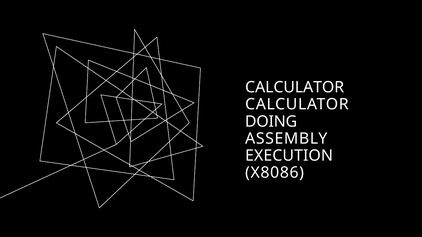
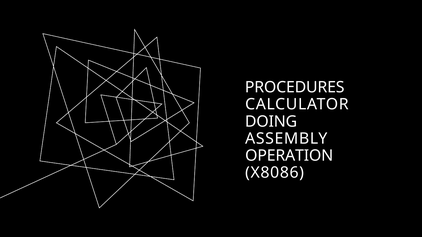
CALCULATOR at (295, 87): CALCULATOR -> PROCEDURES
EXECUTION: EXECUTION -> OPERATION
